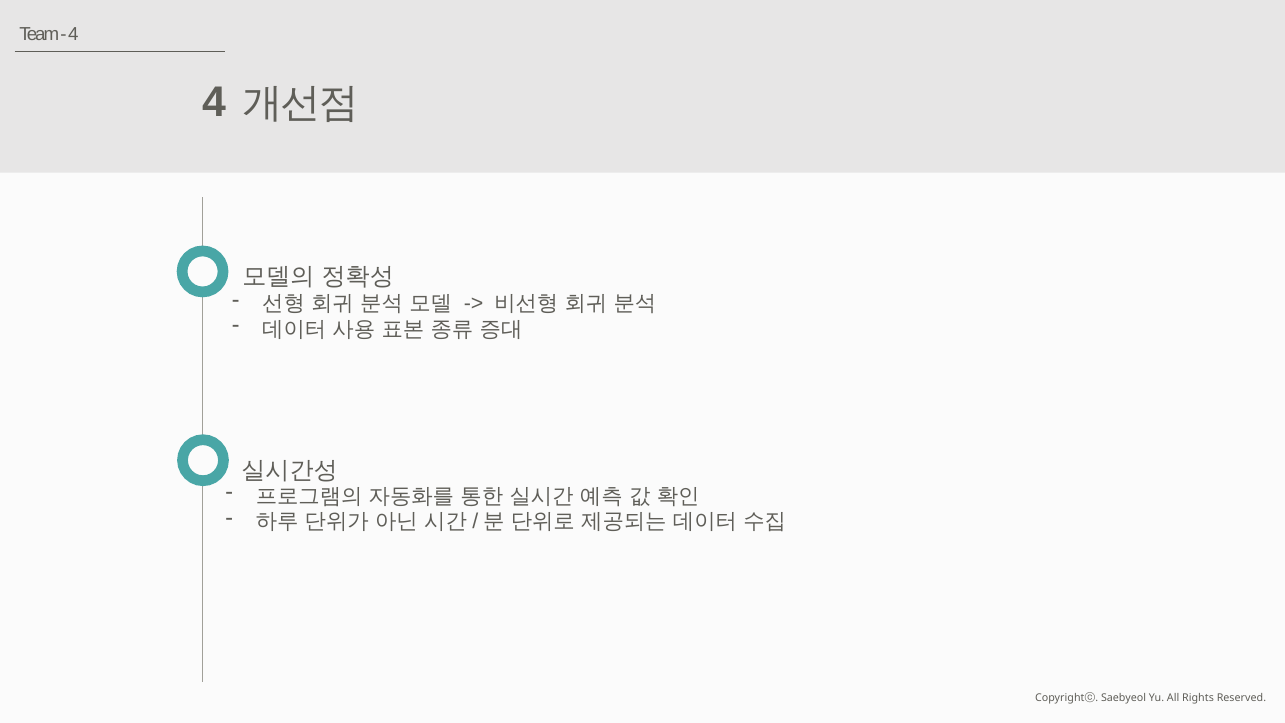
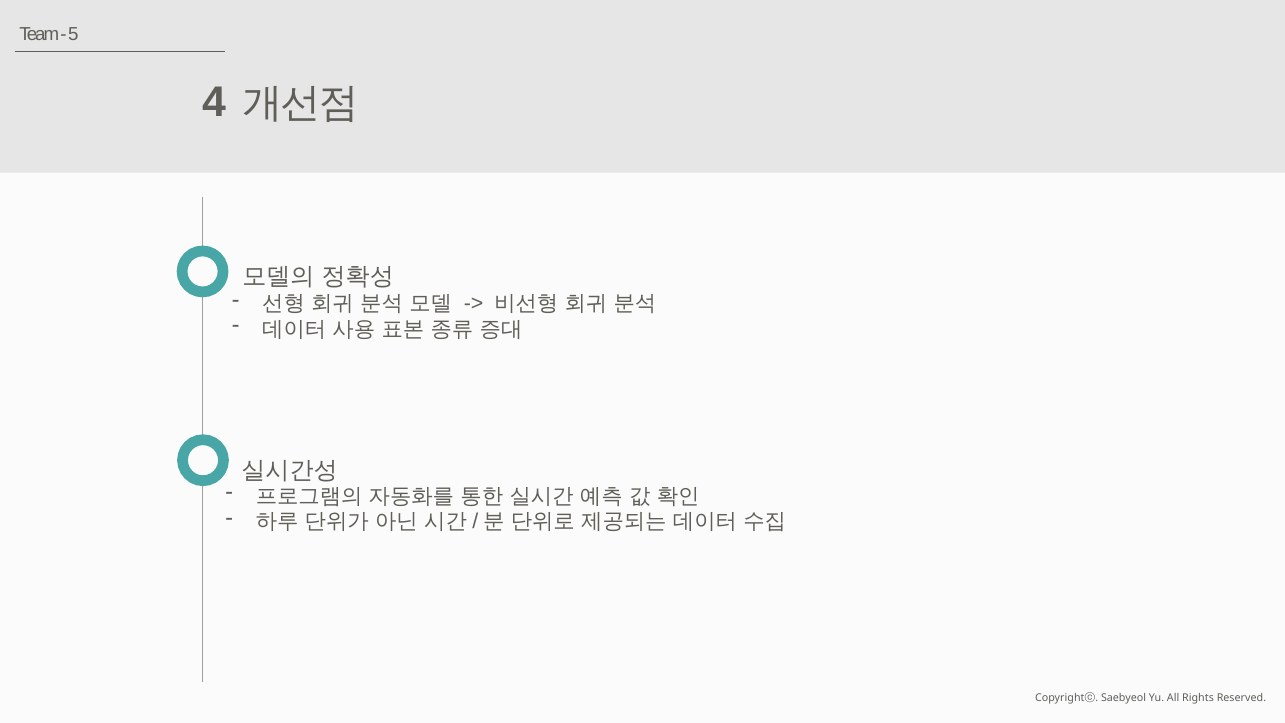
4 at (73, 34): 4 -> 5
